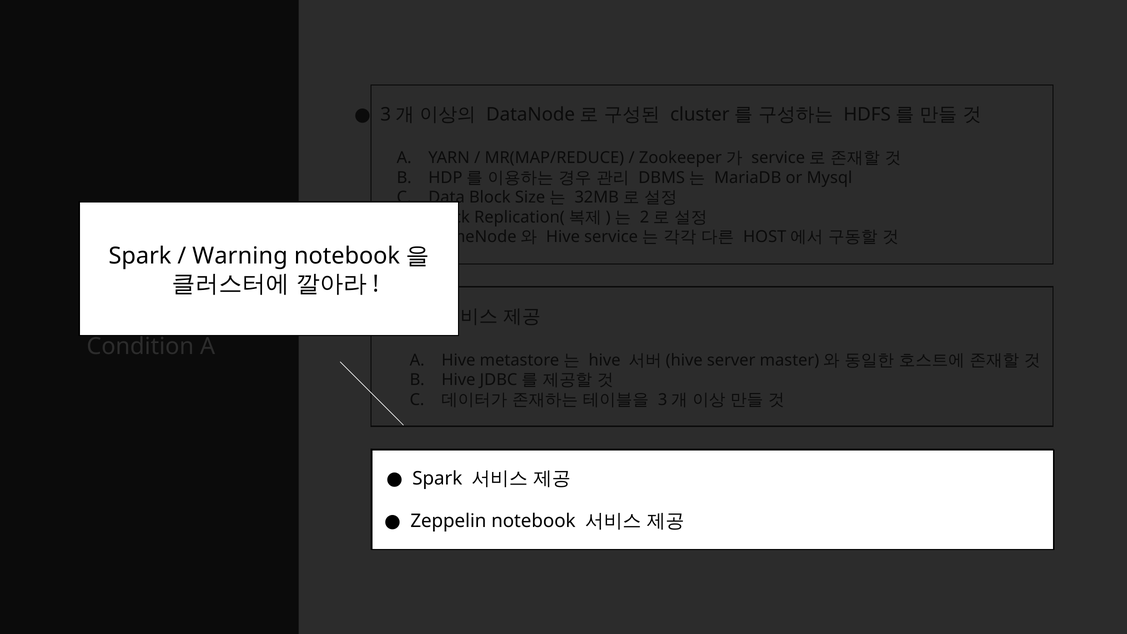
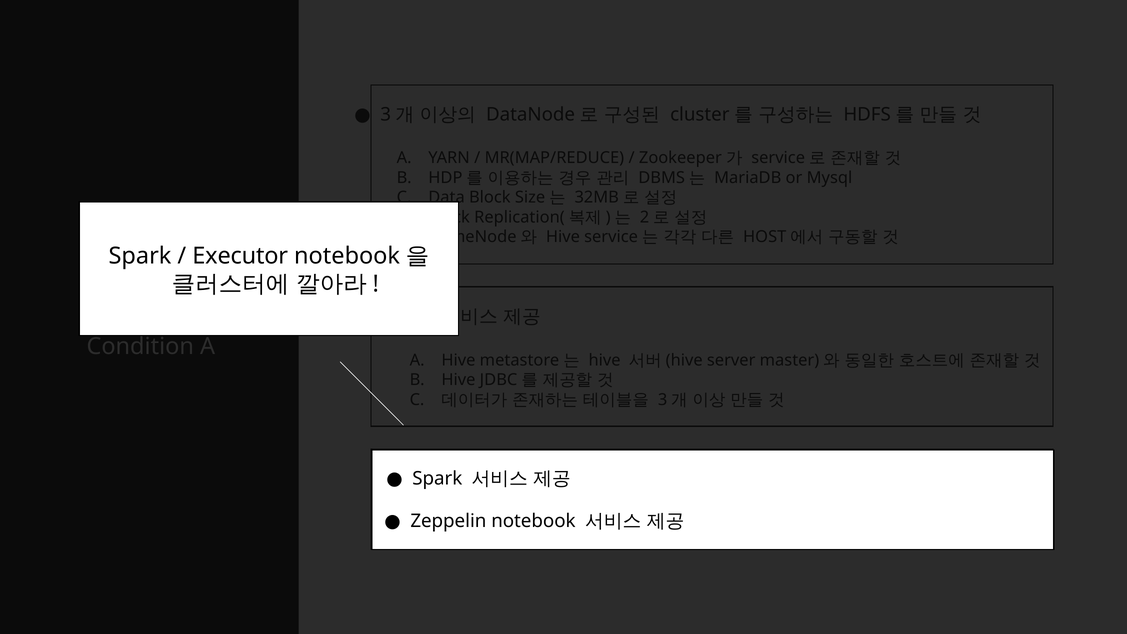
Warning: Warning -> Executor
